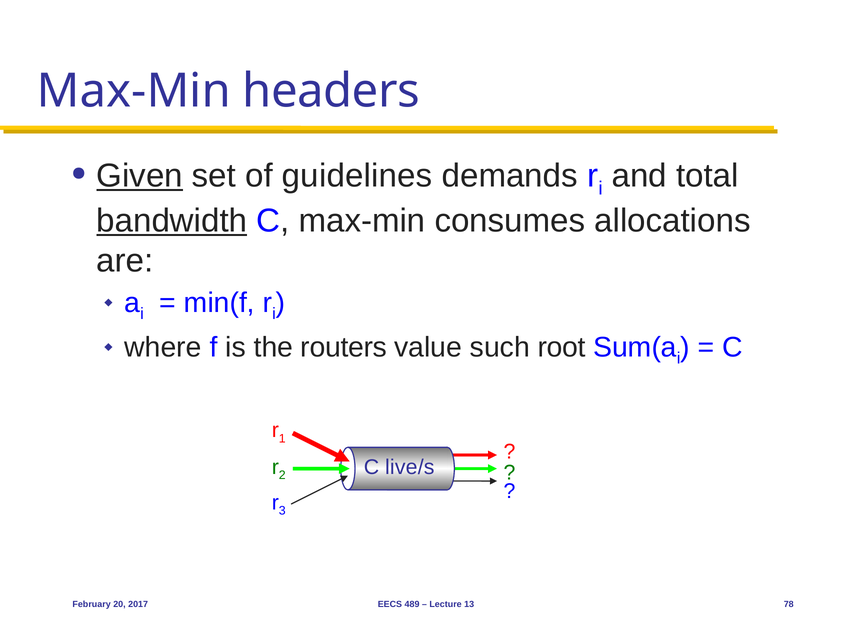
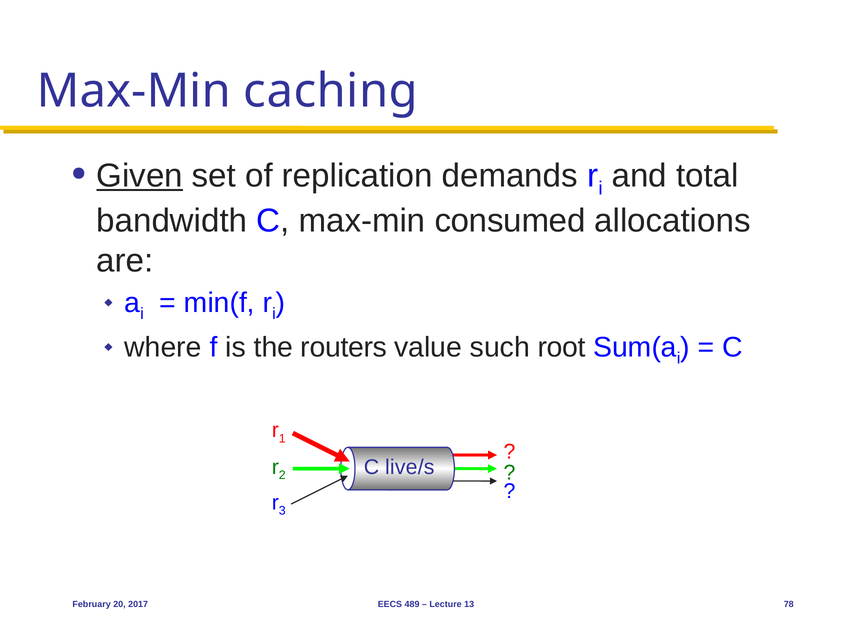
headers: headers -> caching
guidelines: guidelines -> replication
bandwidth underline: present -> none
consumes: consumes -> consumed
